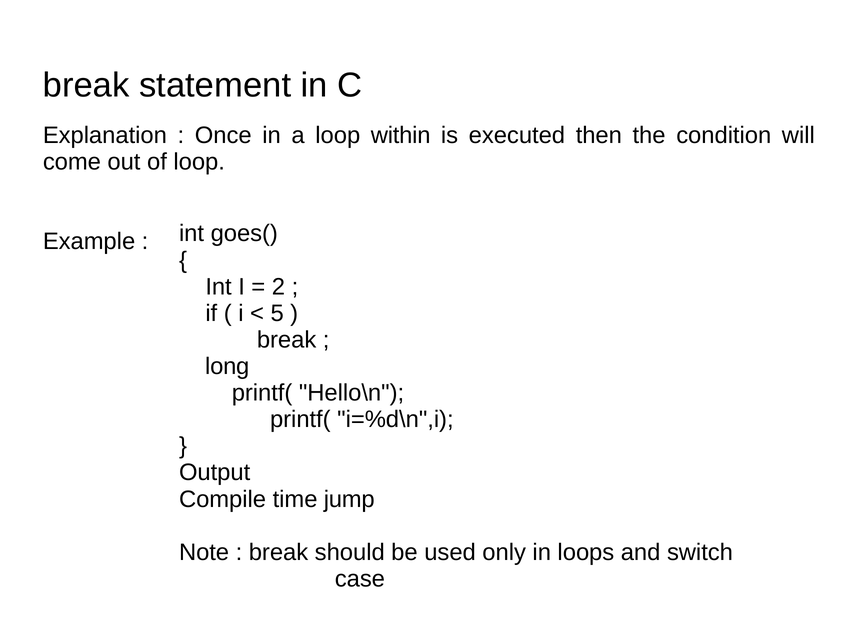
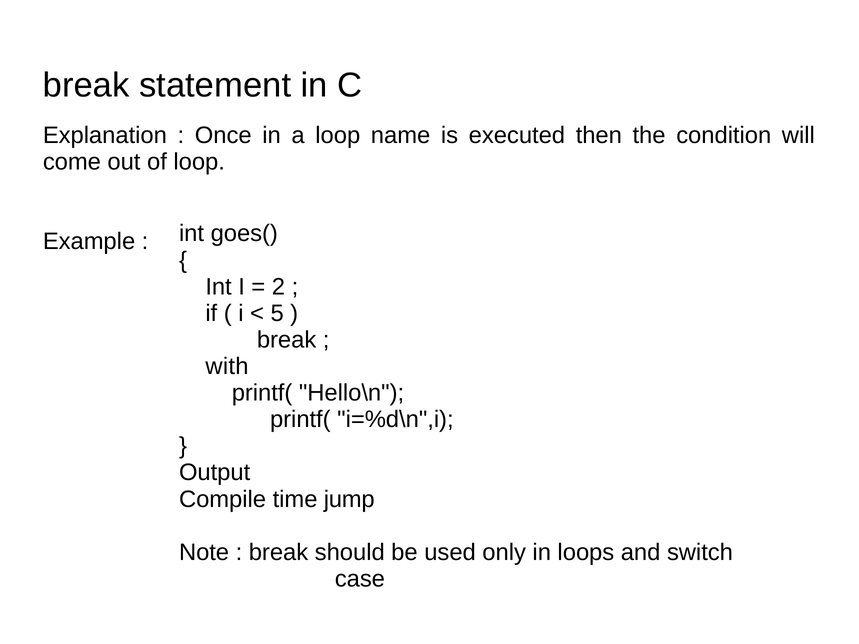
within: within -> name
long: long -> with
